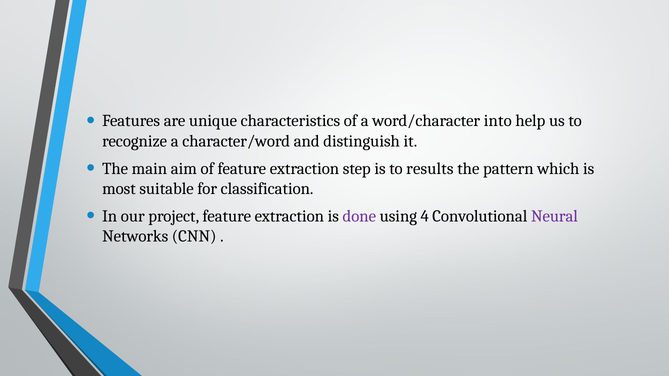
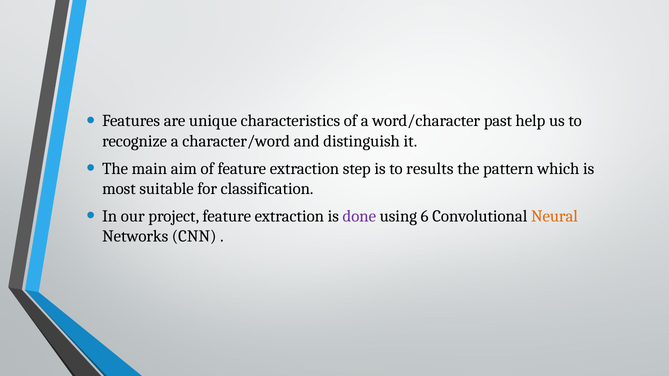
into: into -> past
4: 4 -> 6
Neural colour: purple -> orange
